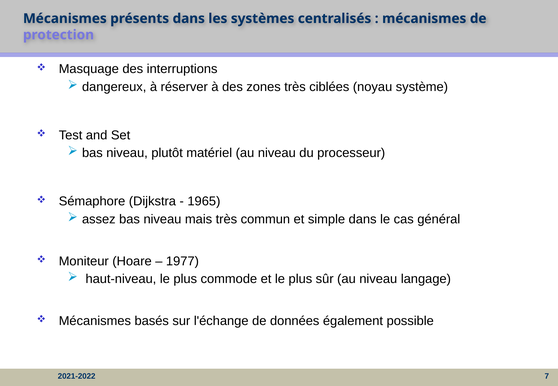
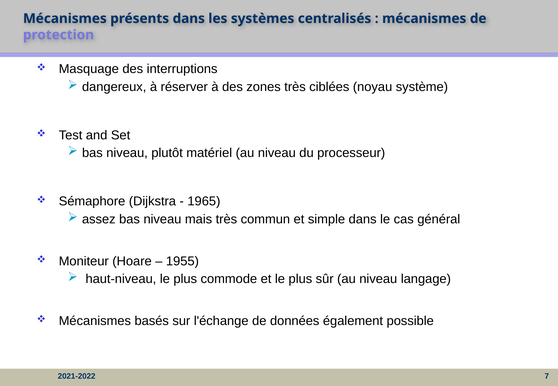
1977: 1977 -> 1955
